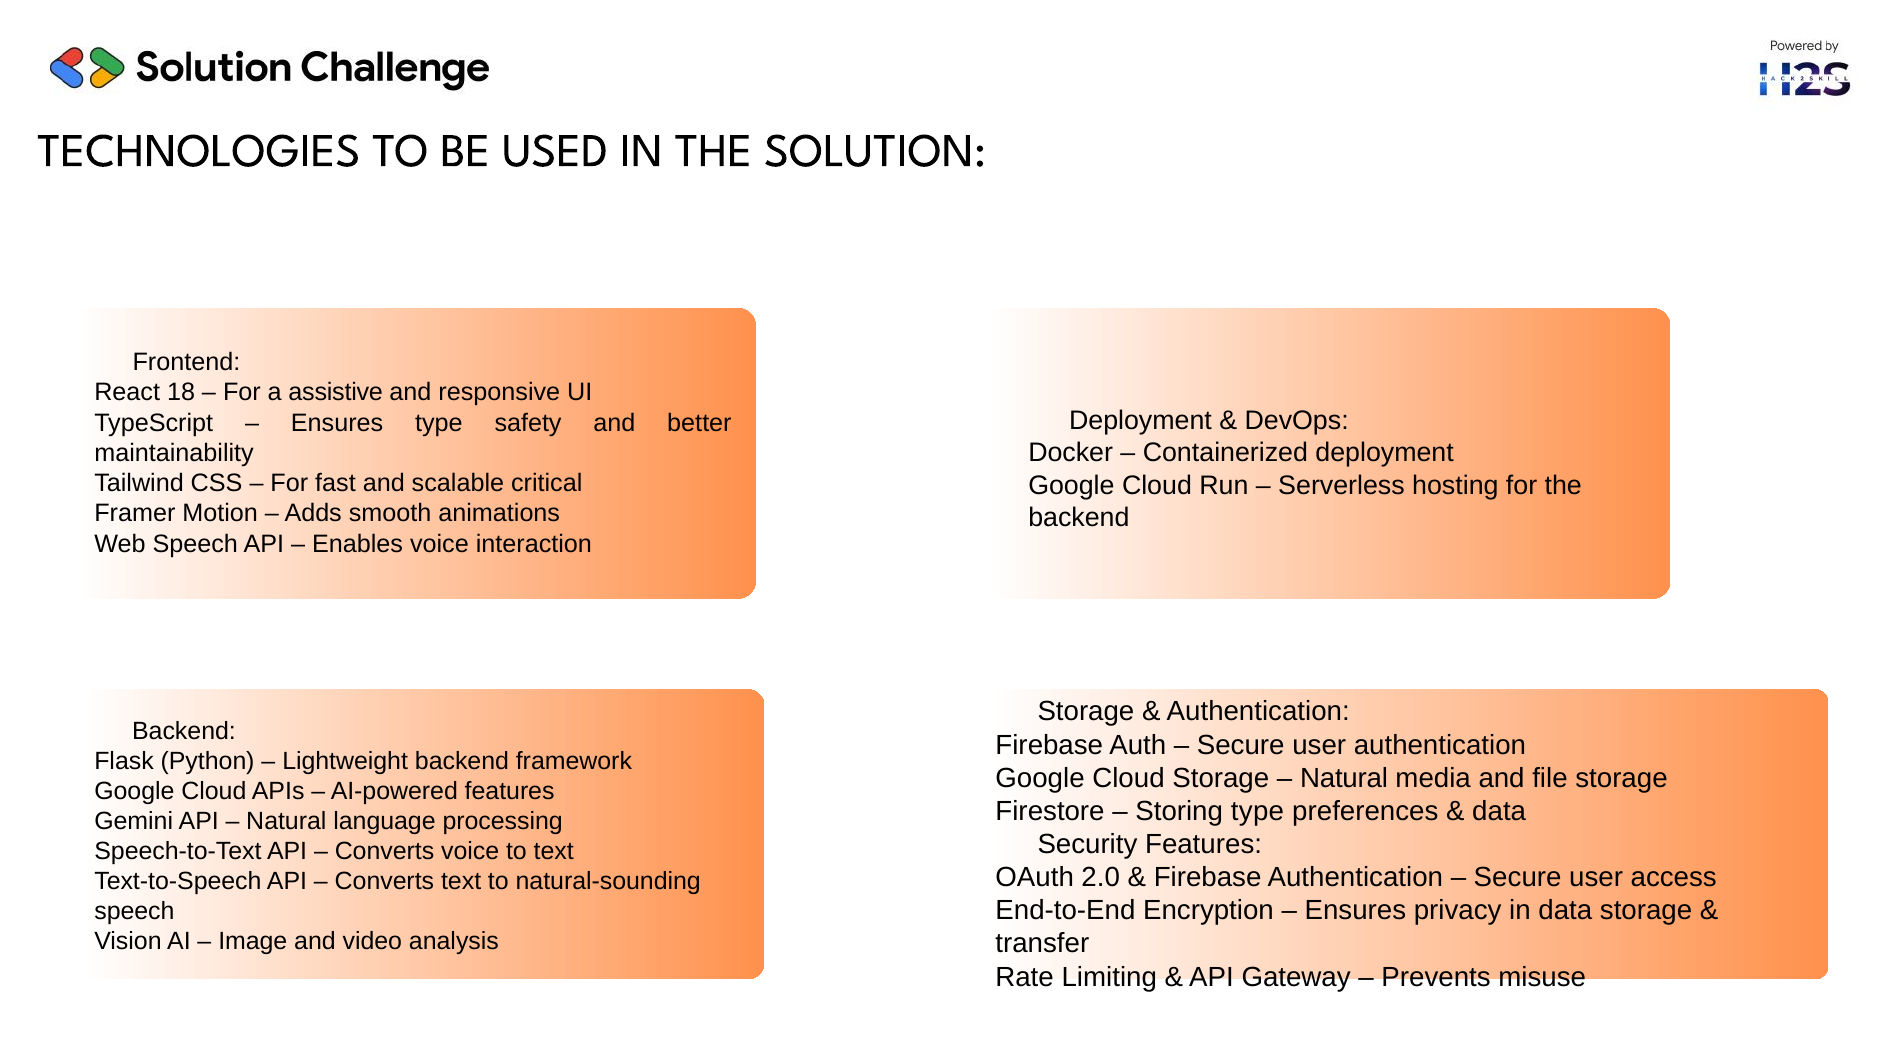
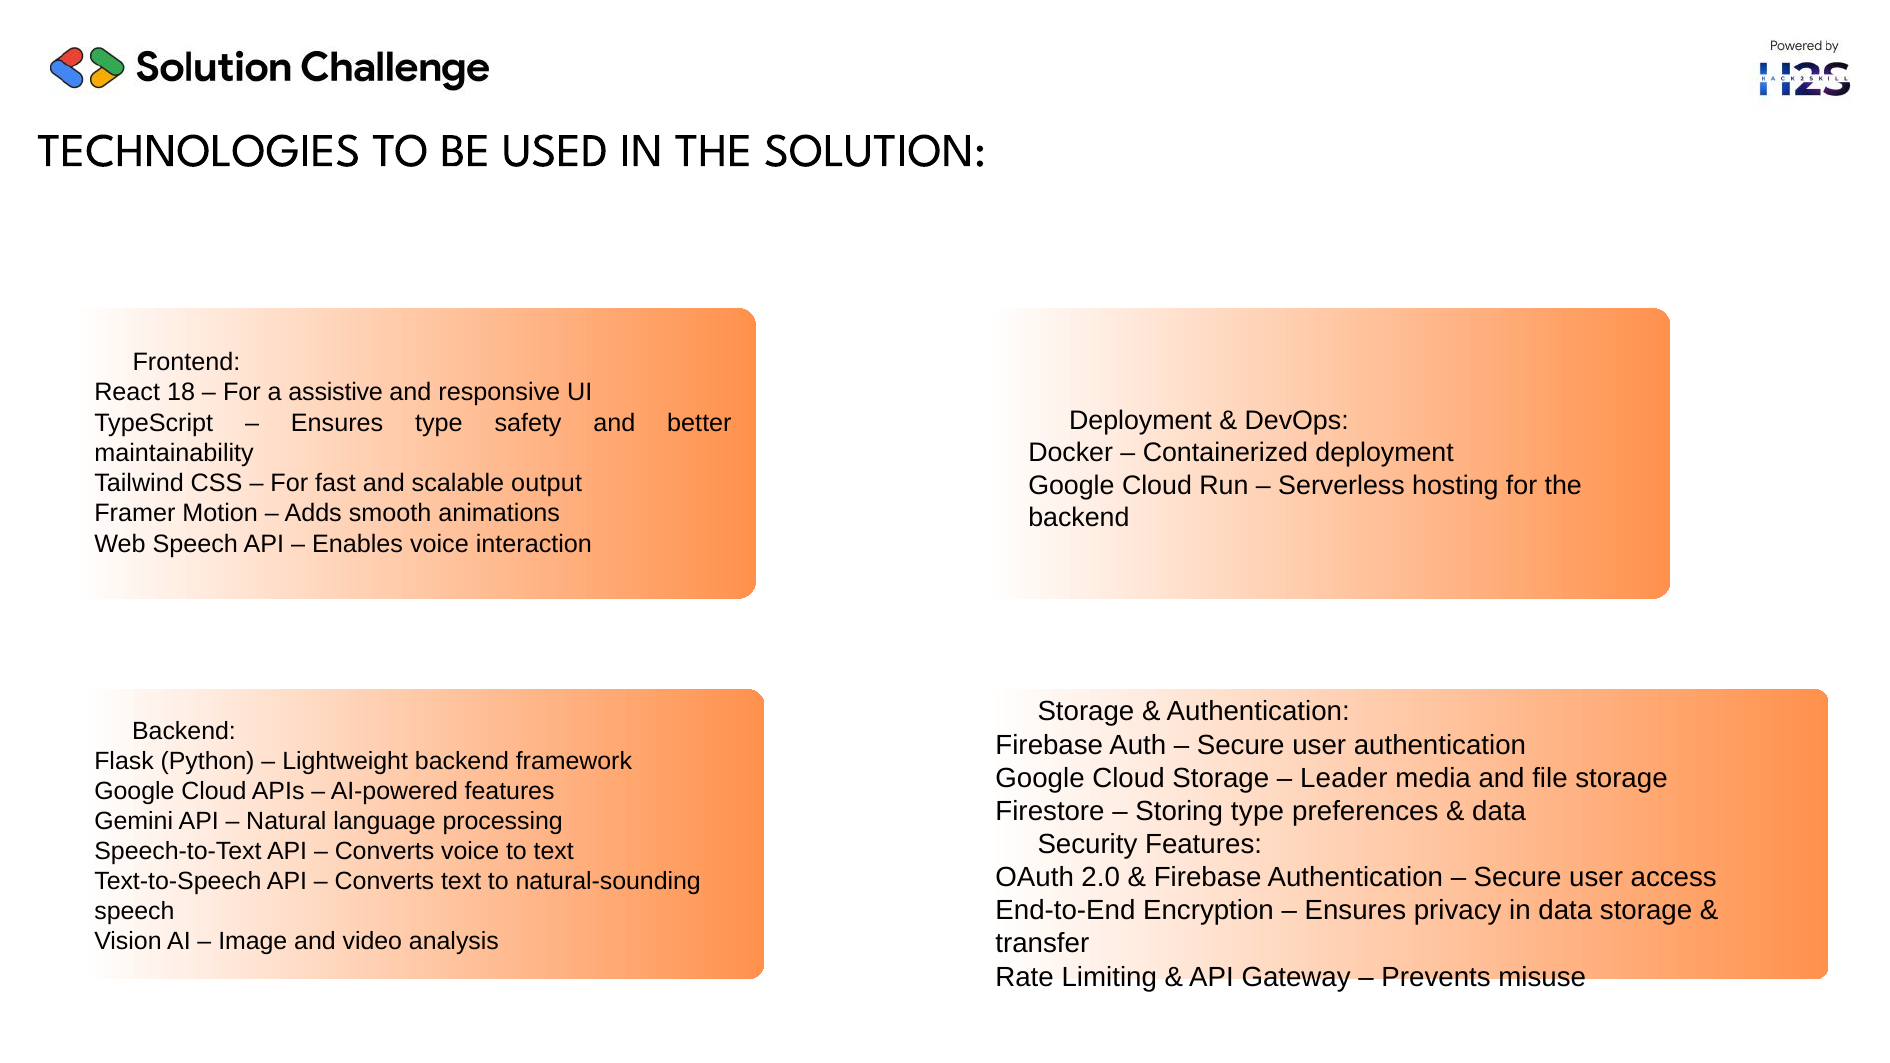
critical: critical -> output
Natural at (1344, 778): Natural -> Leader
